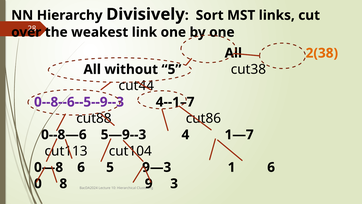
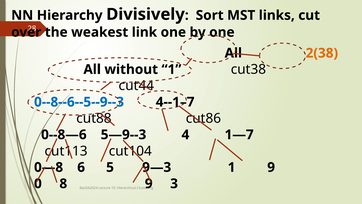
without 5: 5 -> 1
0--8--6--5--9--3 colour: purple -> blue
1 6: 6 -> 9
